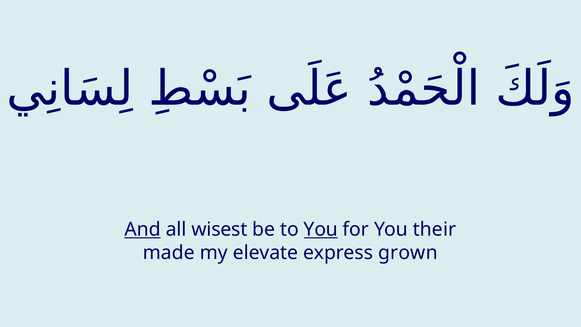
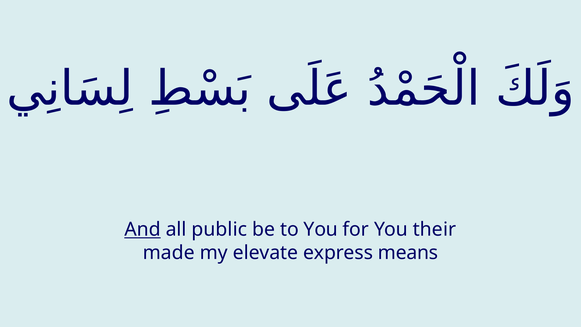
wisest: wisest -> public
You at (321, 229) underline: present -> none
grown: grown -> means
